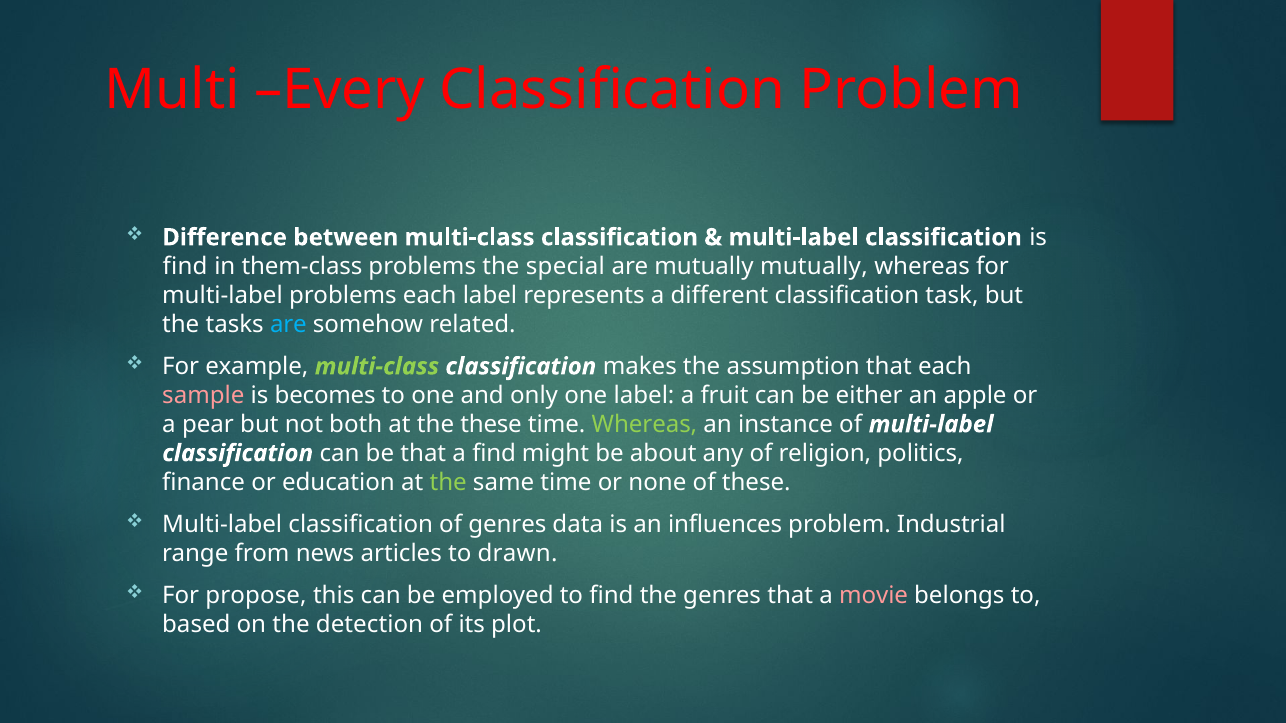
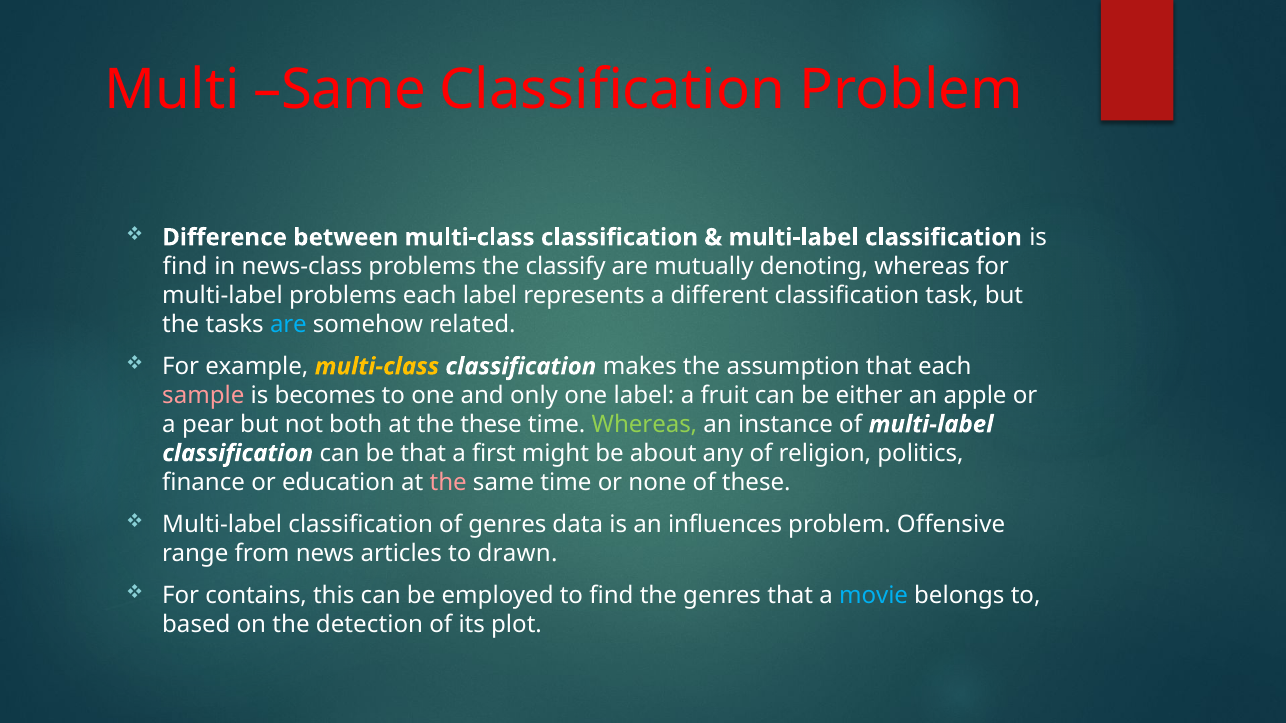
Multi Every: Every -> Same
them-class: them-class -> news-class
special: special -> classify
mutually mutually: mutually -> denoting
multi-class at (377, 367) colour: light green -> yellow
a find: find -> first
the at (448, 482) colour: light green -> pink
Industrial: Industrial -> Offensive
propose: propose -> contains
movie colour: pink -> light blue
